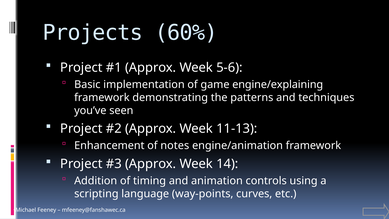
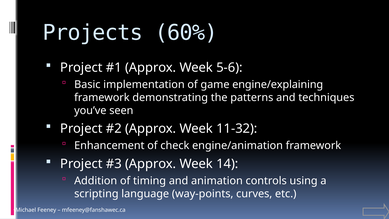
11-13: 11-13 -> 11-32
notes: notes -> check
